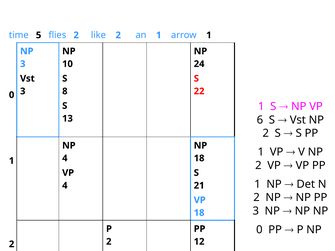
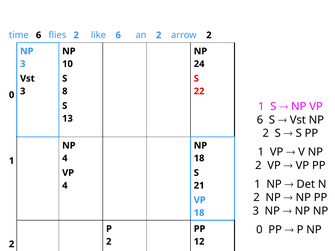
time 5: 5 -> 6
like 2: 2 -> 6
an 1: 1 -> 2
arrow 1: 1 -> 2
